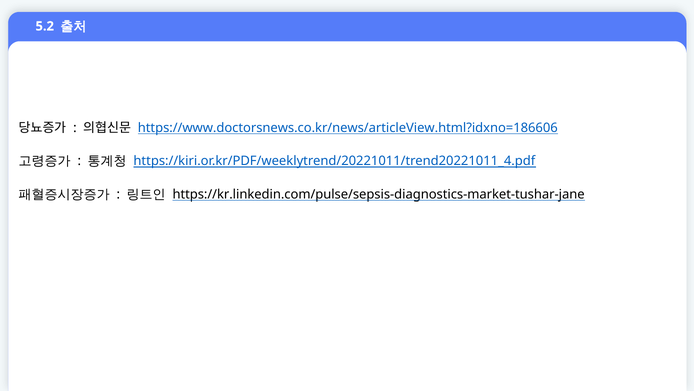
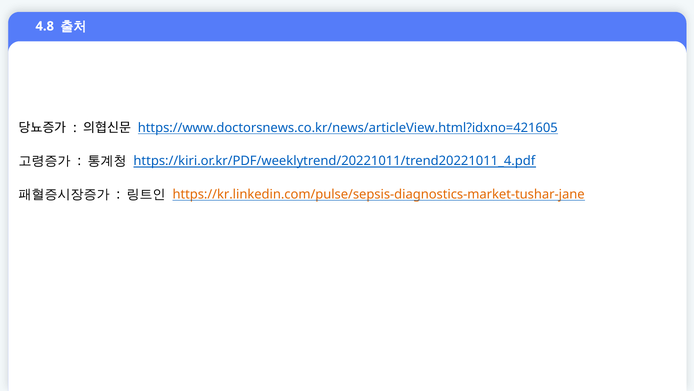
5.2: 5.2 -> 4.8
https://www.doctorsnews.co.kr/news/articleView.html?idxno=186606: https://www.doctorsnews.co.kr/news/articleView.html?idxno=186606 -> https://www.doctorsnews.co.kr/news/articleView.html?idxno=421605
https://kr.linkedin.com/pulse/sepsis-diagnostics-market-tushar-jane colour: black -> orange
